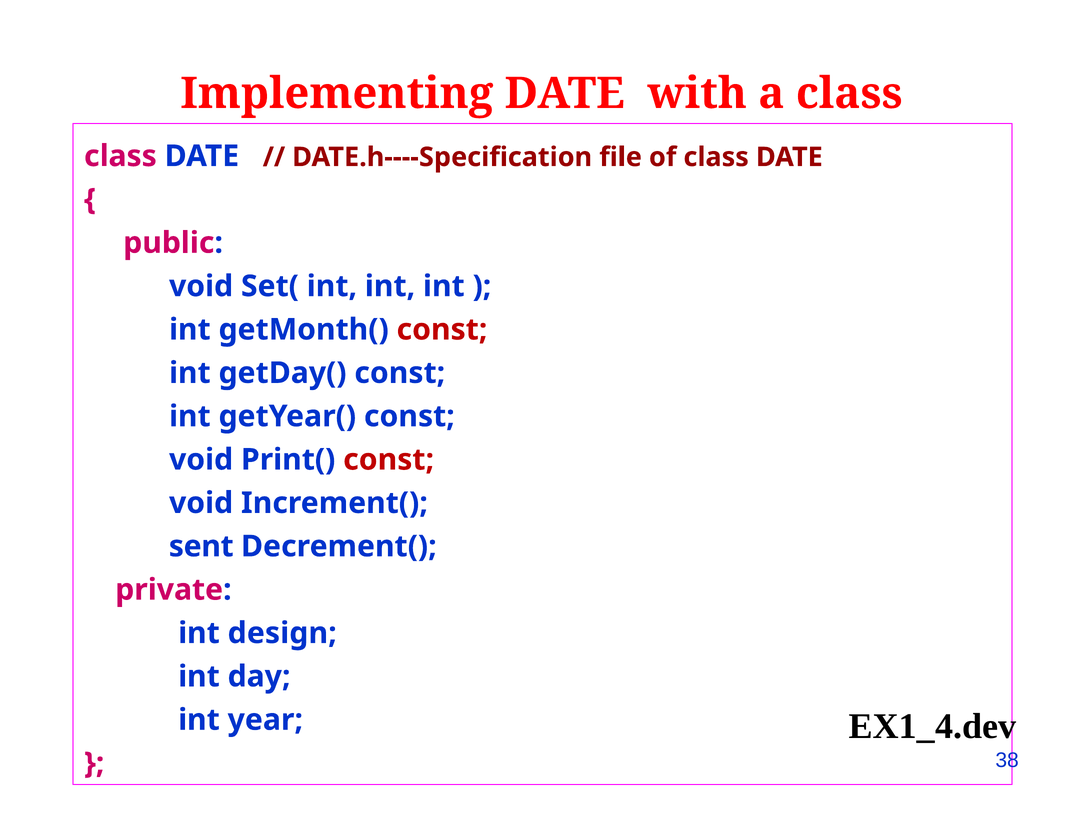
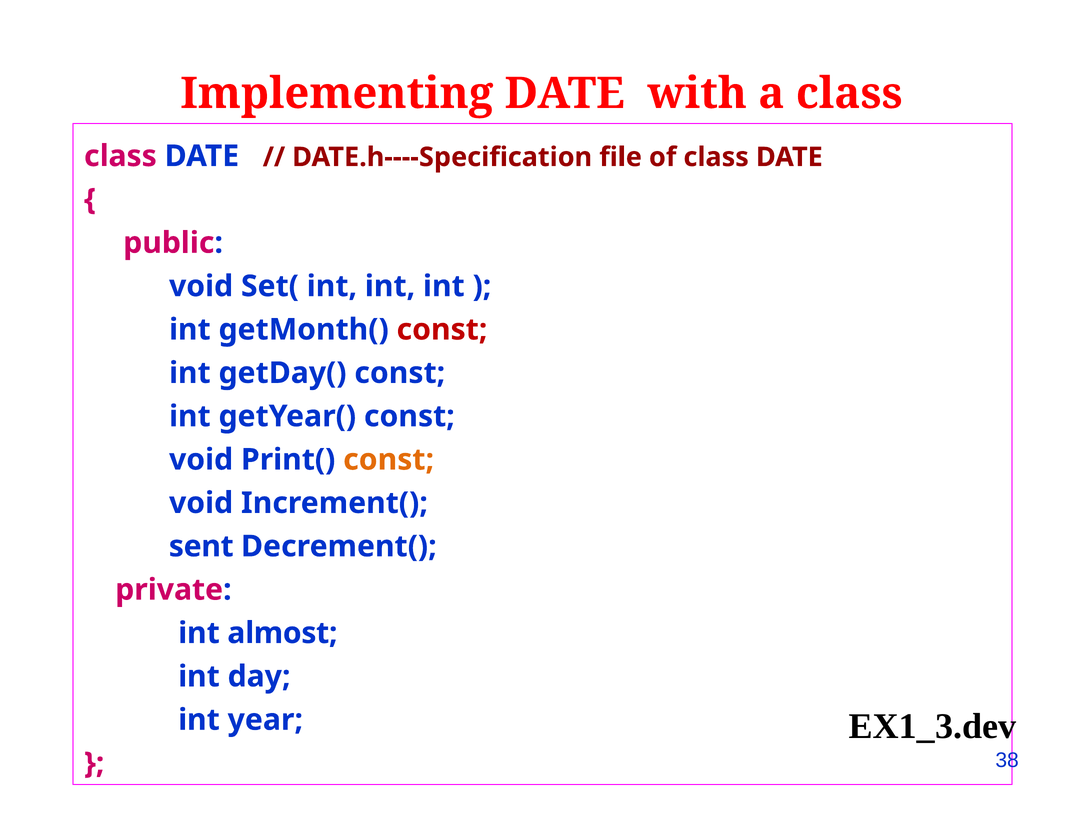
const at (389, 460) colour: red -> orange
design: design -> almost
EX1_4.dev: EX1_4.dev -> EX1_3.dev
